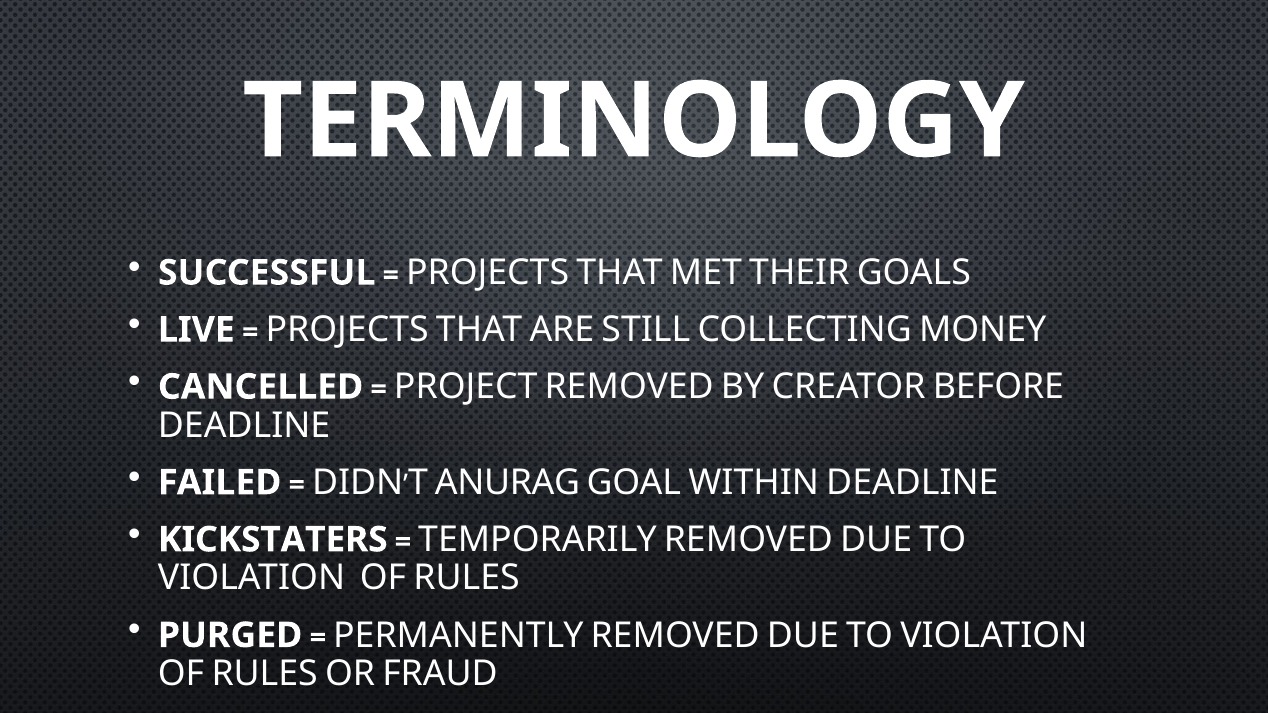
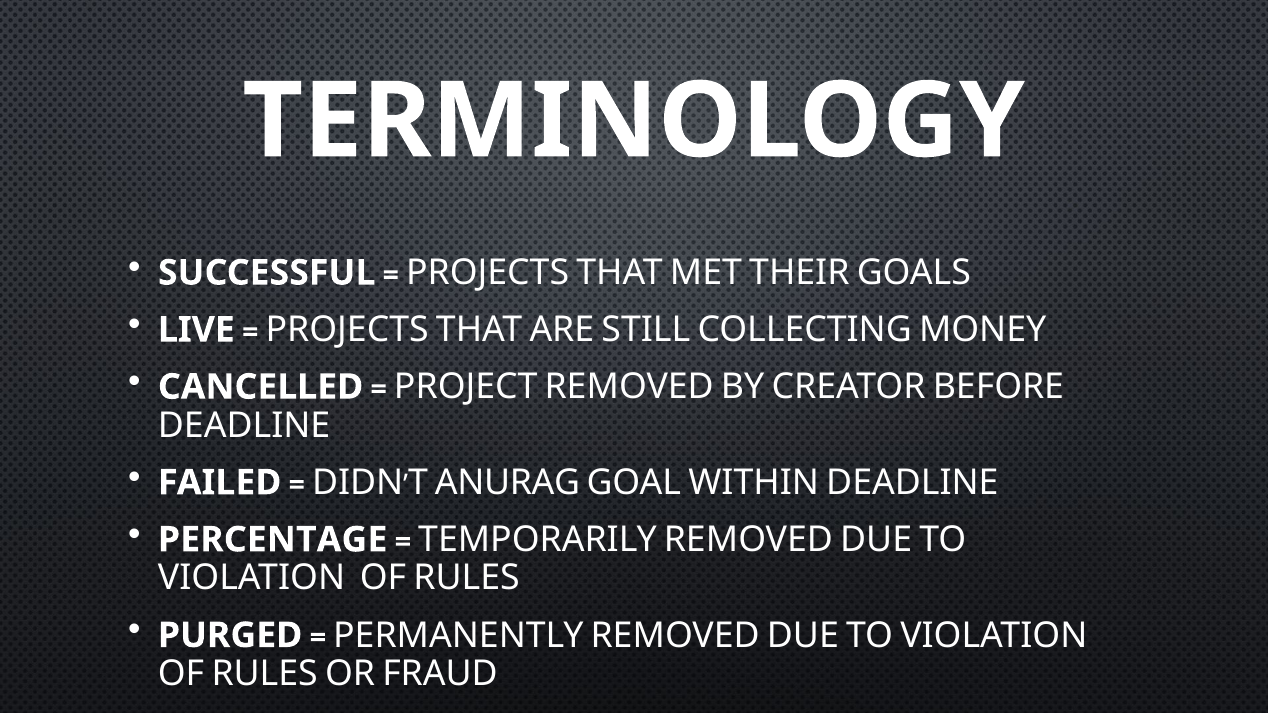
KICKSTATERS: KICKSTATERS -> PERCENTAGE
